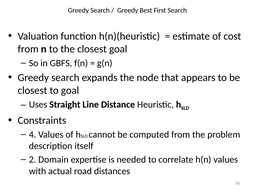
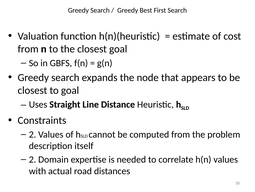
4 at (32, 134): 4 -> 2
